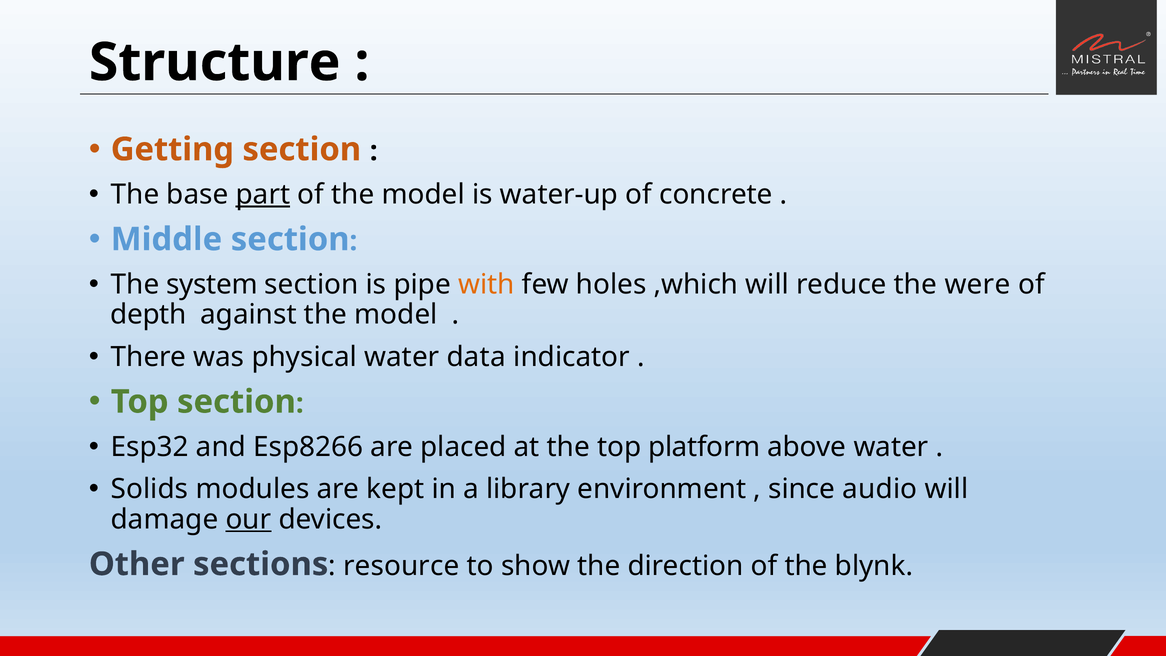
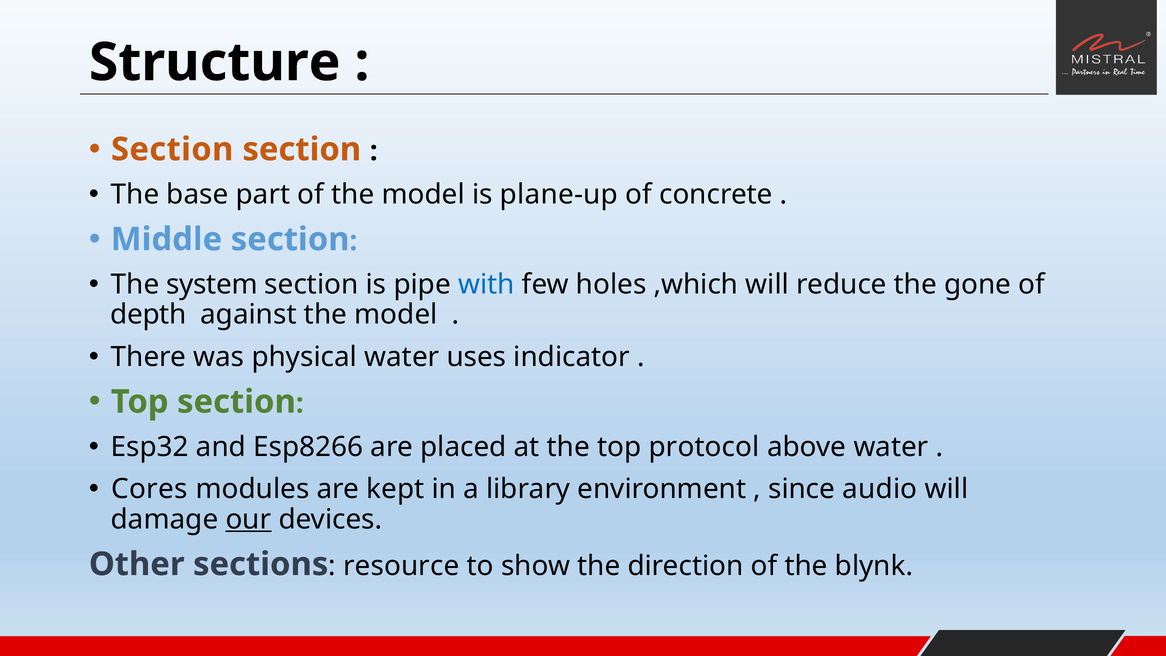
Getting at (172, 149): Getting -> Section
part underline: present -> none
water-up: water-up -> plane-up
with colour: orange -> blue
were: were -> gone
data: data -> uses
platform: platform -> protocol
Solids: Solids -> Cores
